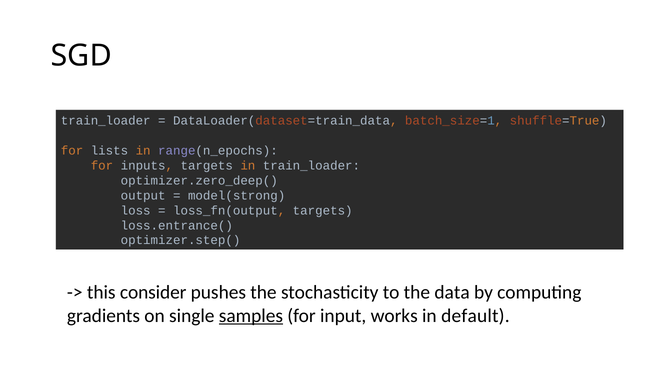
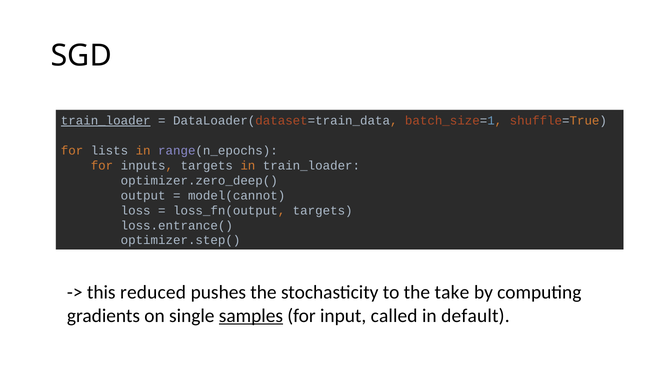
train_loader at (106, 121) underline: none -> present
model(strong: model(strong -> model(cannot
consider: consider -> reduced
data: data -> take
works: works -> called
